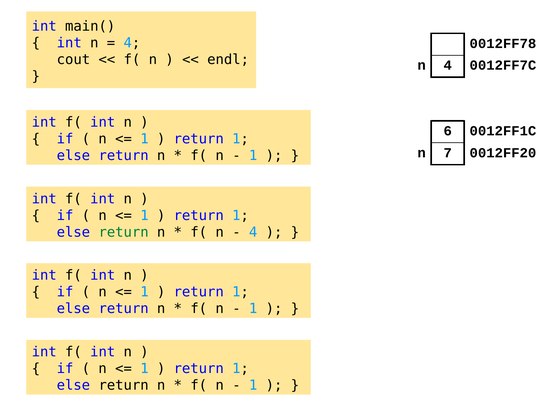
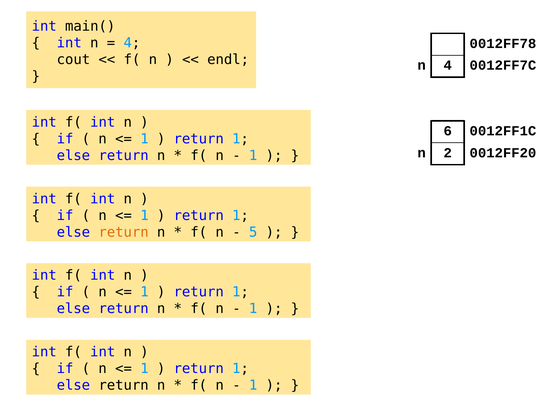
7: 7 -> 2
return at (124, 232) colour: green -> orange
4 at (253, 232): 4 -> 5
